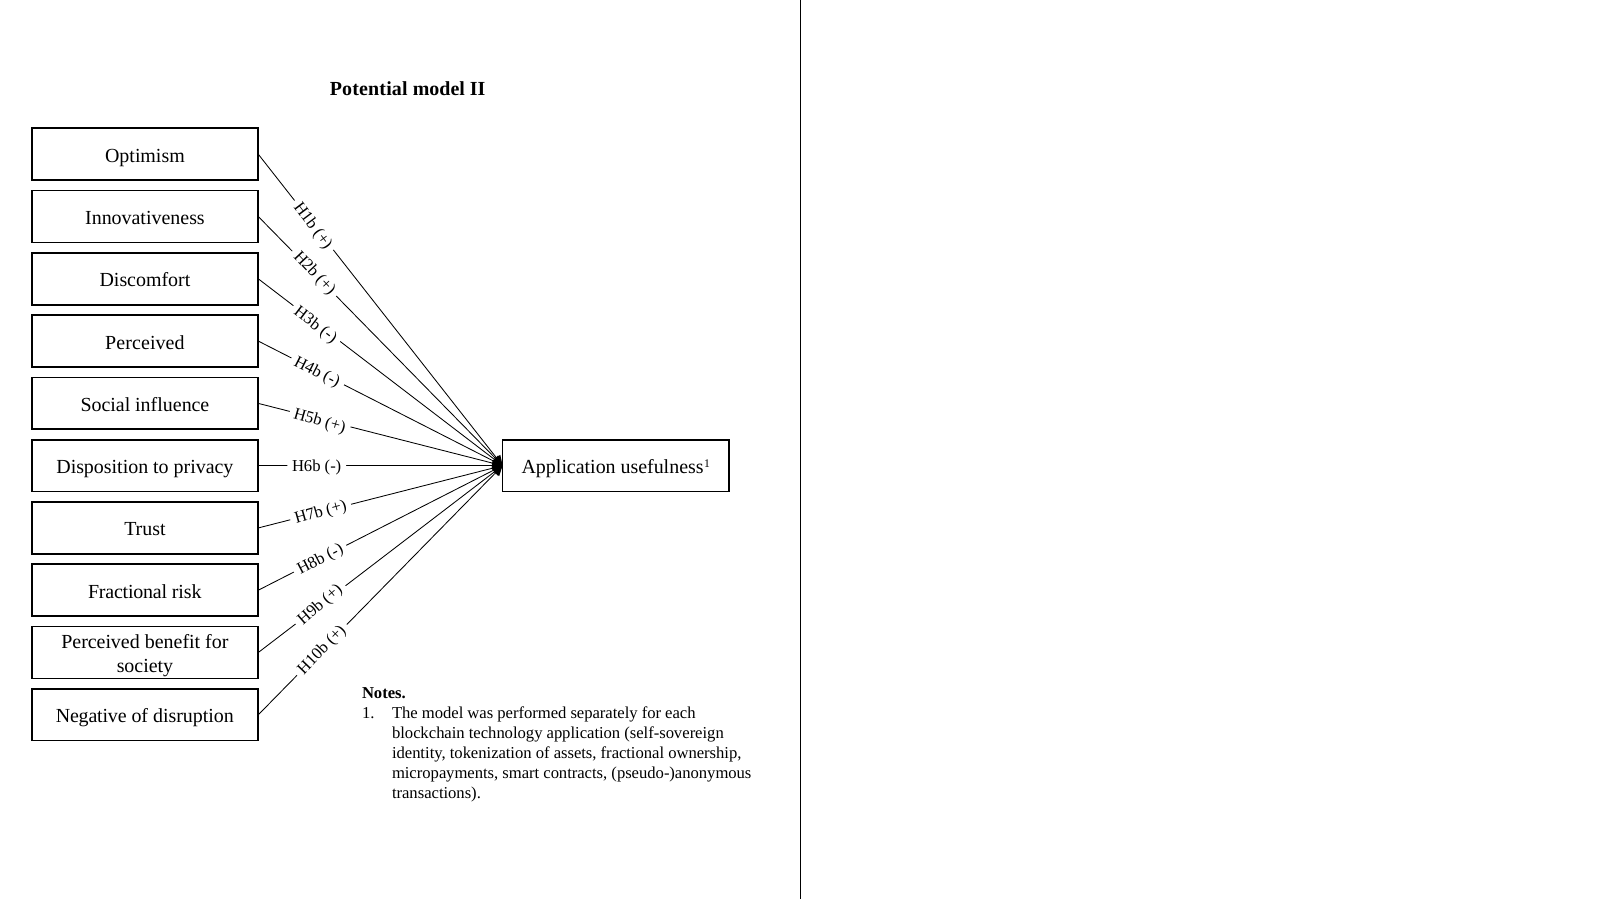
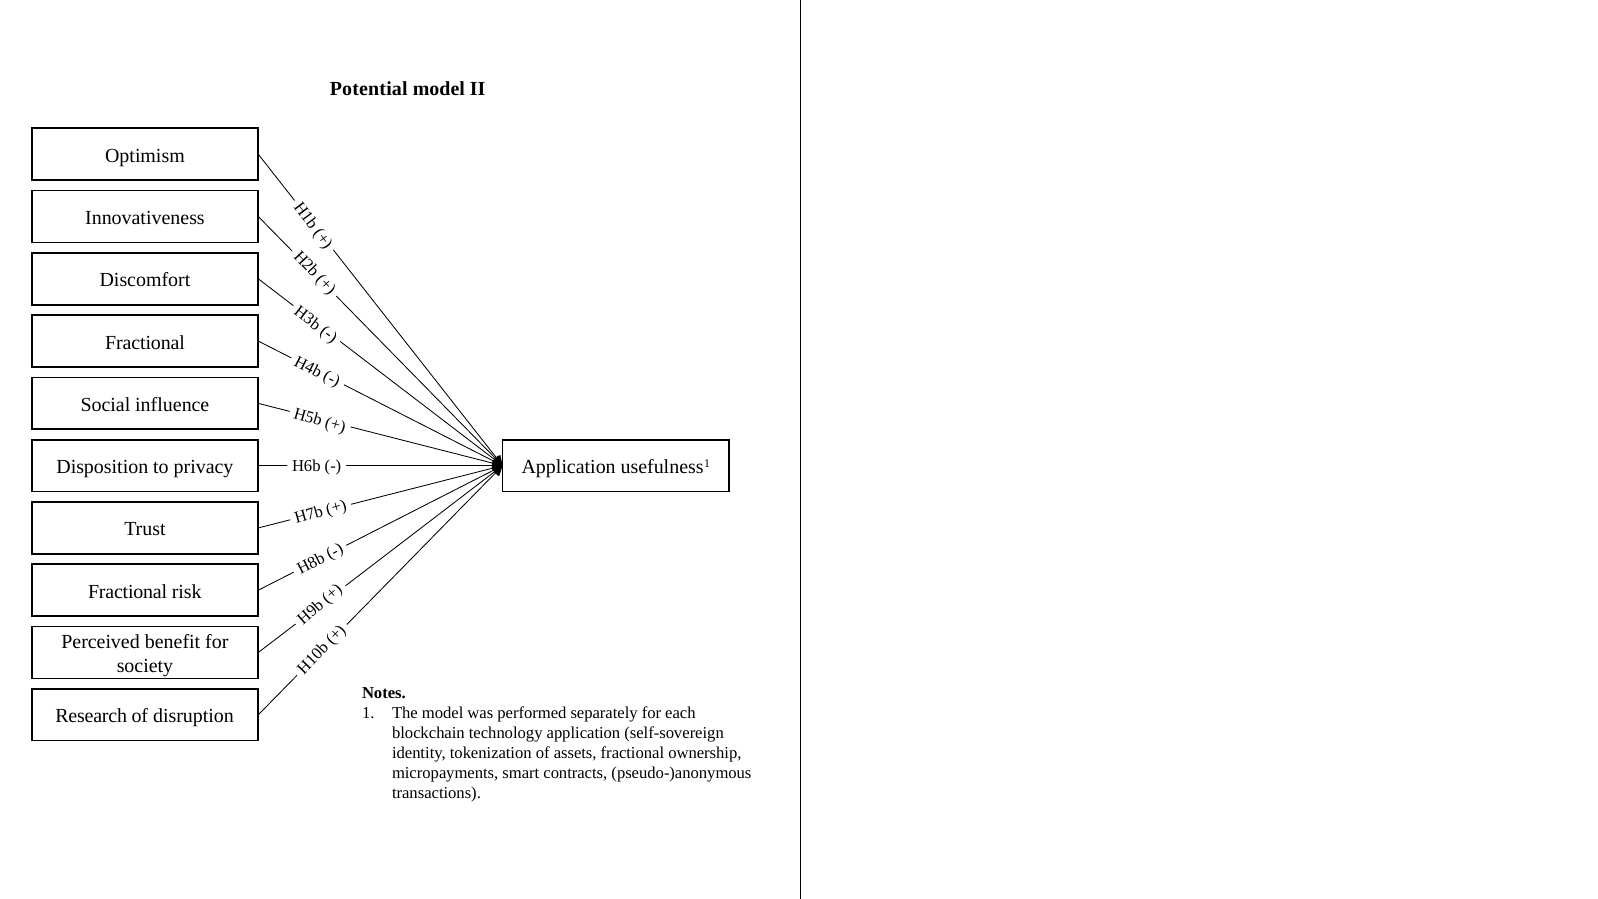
Perceived at (145, 342): Perceived -> Fractional
Negative: Negative -> Research
